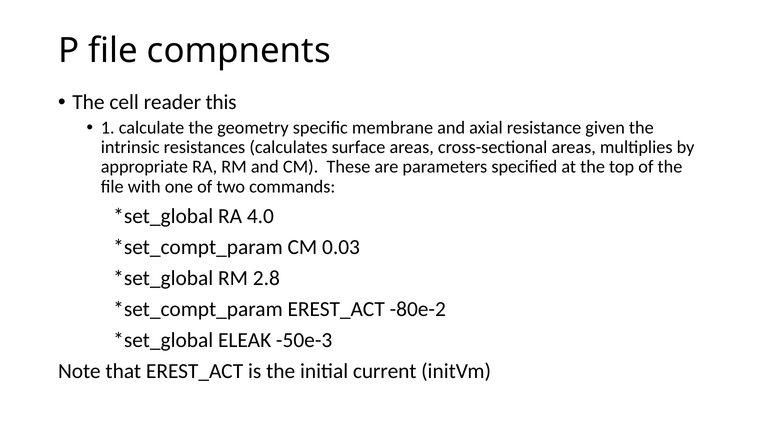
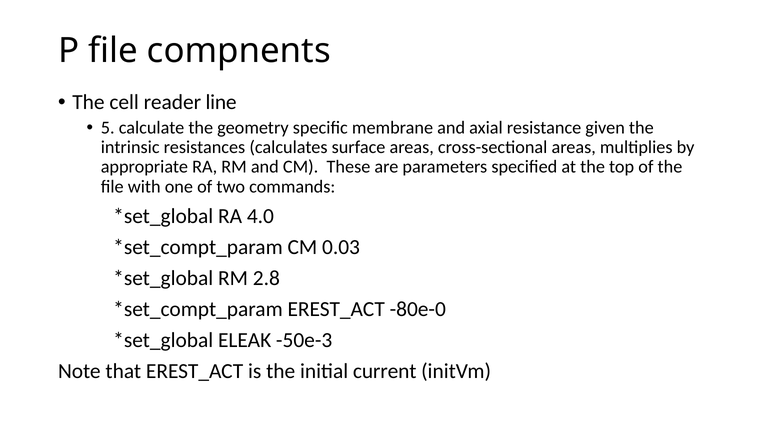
this: this -> line
1: 1 -> 5
-80e-2: -80e-2 -> -80e-0
